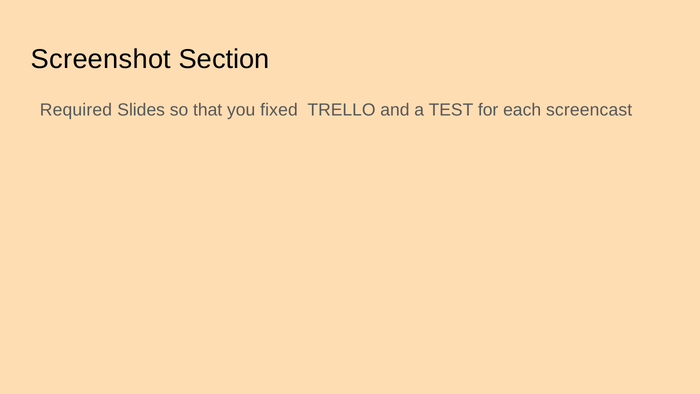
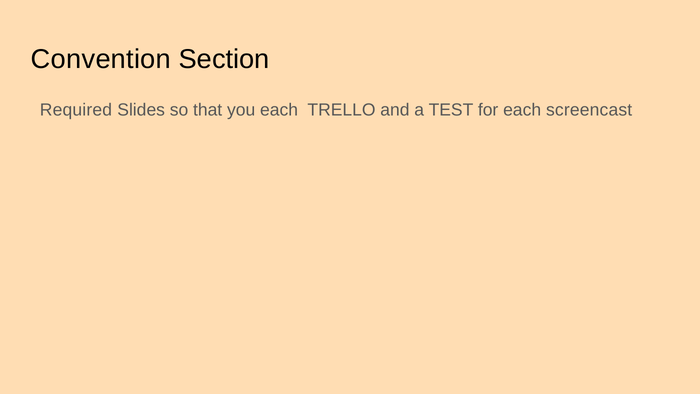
Screenshot: Screenshot -> Convention
you fixed: fixed -> each
